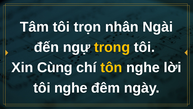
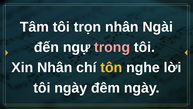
trong colour: yellow -> pink
Xin Cùng: Cùng -> Nhân
tôi nghe: nghe -> ngày
